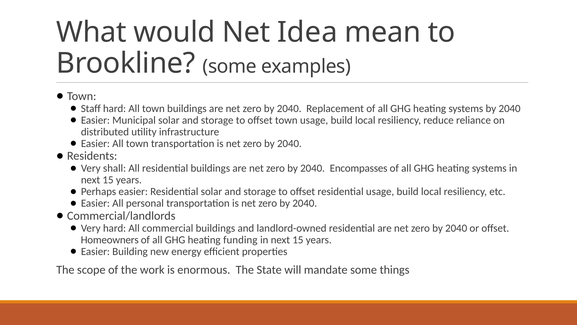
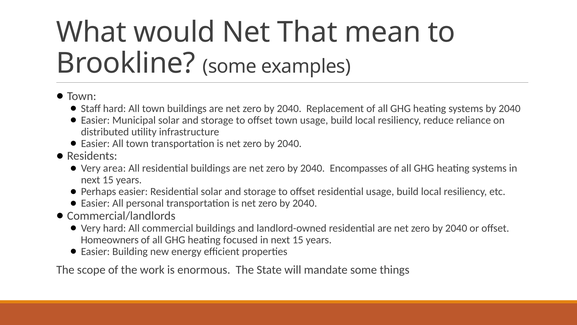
Idea: Idea -> That
shall: shall -> area
funding: funding -> focused
